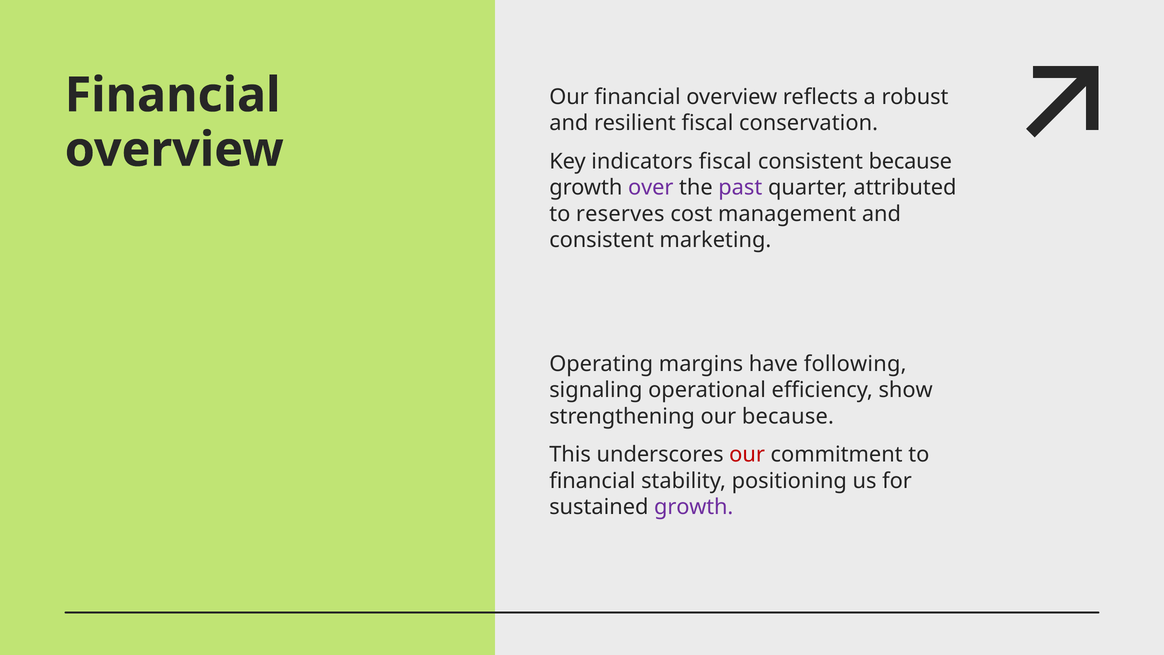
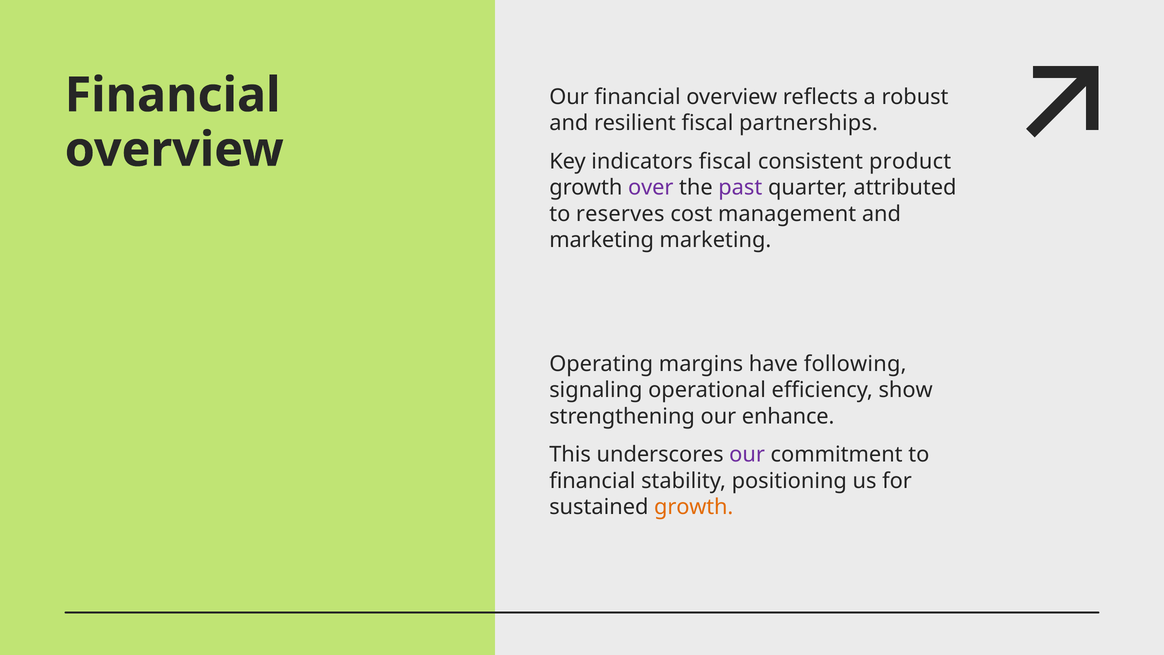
conservation: conservation -> partnerships
consistent because: because -> product
consistent at (602, 240): consistent -> marketing
our because: because -> enhance
our at (747, 455) colour: red -> purple
growth at (694, 507) colour: purple -> orange
